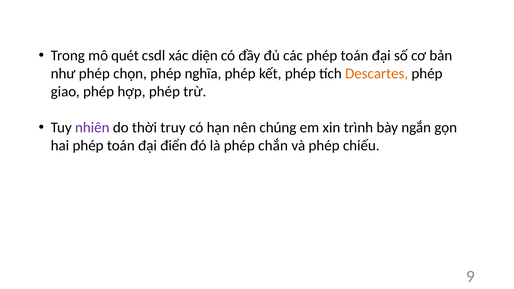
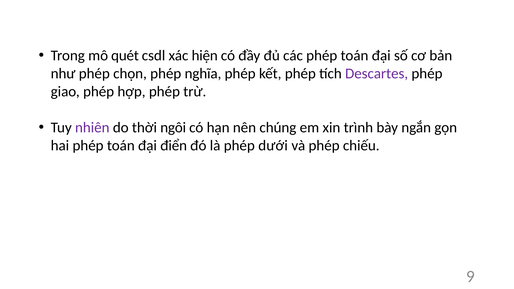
diện: diện -> hiện
Descartes colour: orange -> purple
truy: truy -> ngôi
chắn: chắn -> dưới
